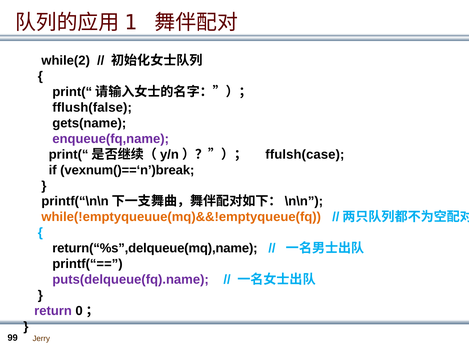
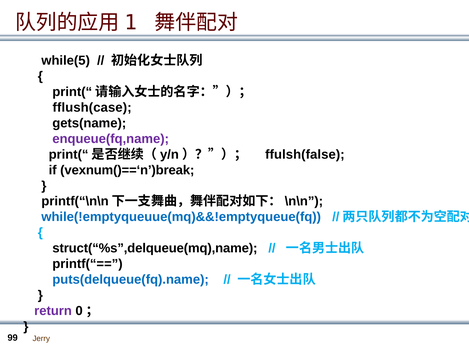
while(2: while(2 -> while(5
fflush(false: fflush(false -> fflush(case
ffulsh(case: ffulsh(case -> ffulsh(false
while(!emptyqueuue(mq)&&!emptyqueue(fq colour: orange -> blue
return(“%s”,delqueue(mq),name: return(“%s”,delqueue(mq),name -> struct(“%s”,delqueue(mq),name
puts(delqueue(fq).name colour: purple -> blue
